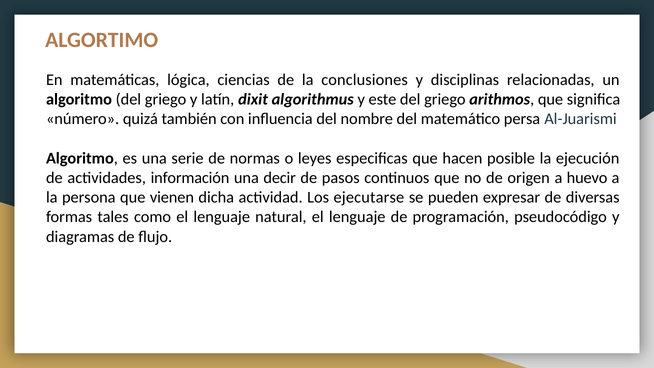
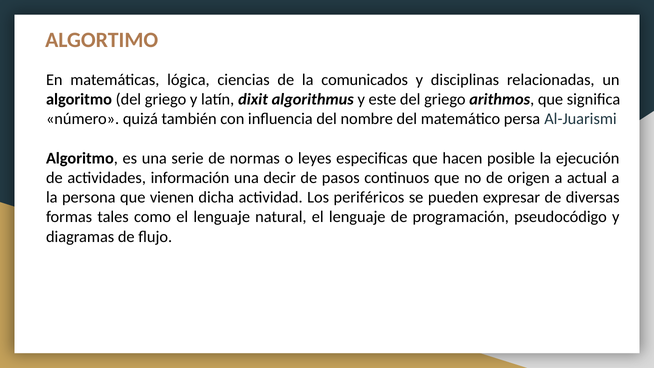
conclusiones: conclusiones -> comunicados
huevo: huevo -> actual
ejecutarse: ejecutarse -> periféricos
